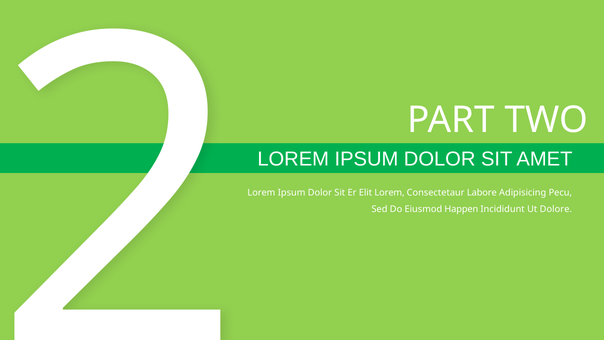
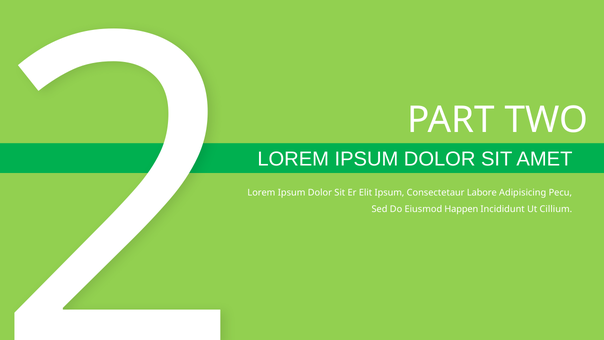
Elit Lorem: Lorem -> Ipsum
Dolore: Dolore -> Cillium
